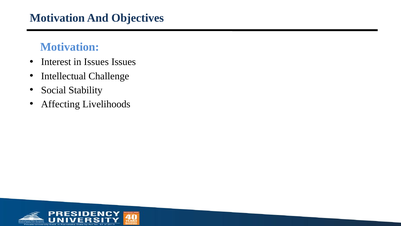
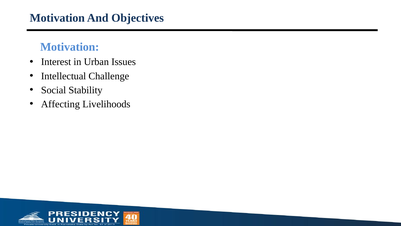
in Issues: Issues -> Urban
